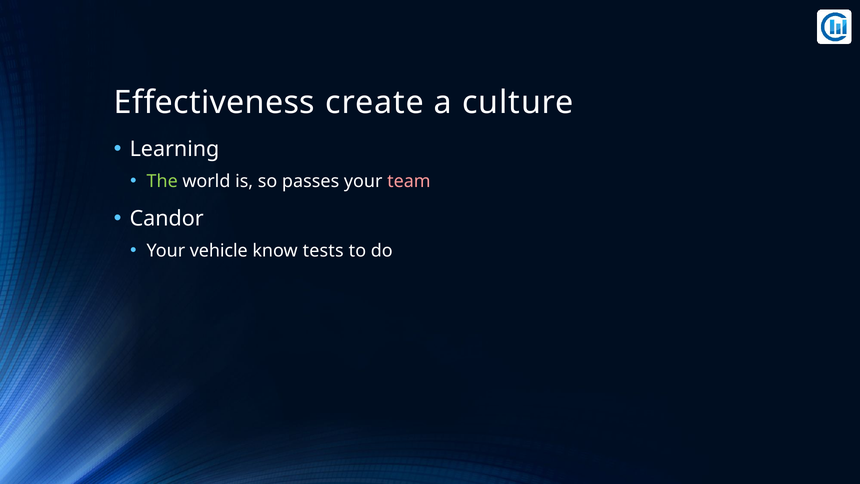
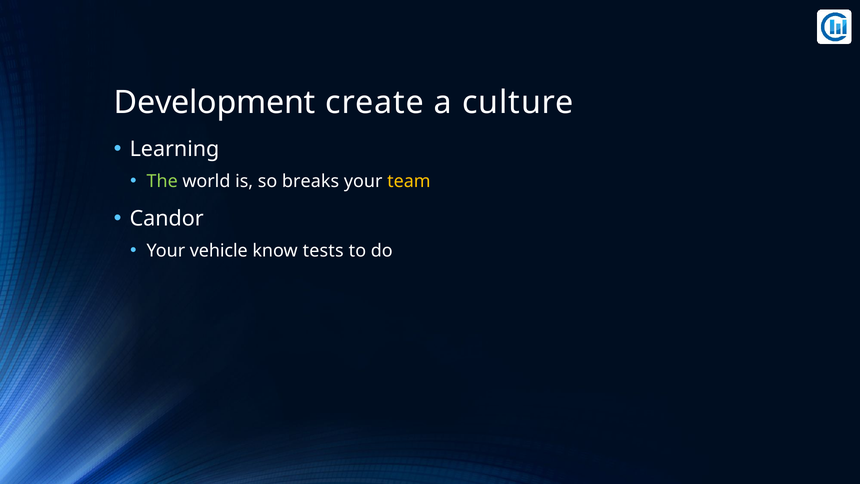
Effectiveness: Effectiveness -> Development
passes: passes -> breaks
team colour: pink -> yellow
